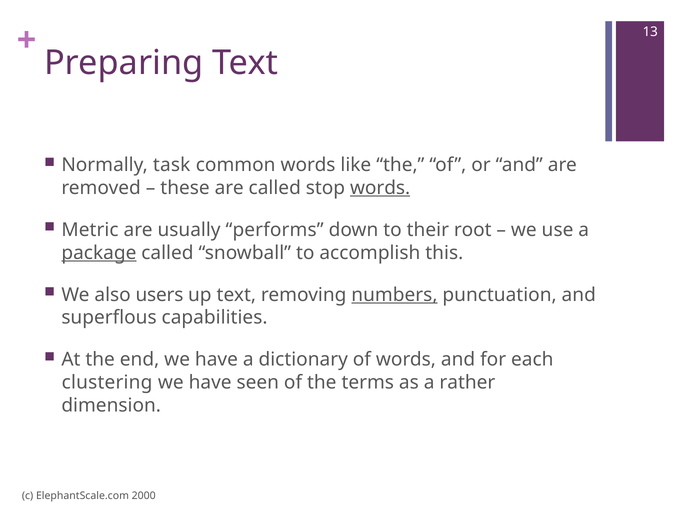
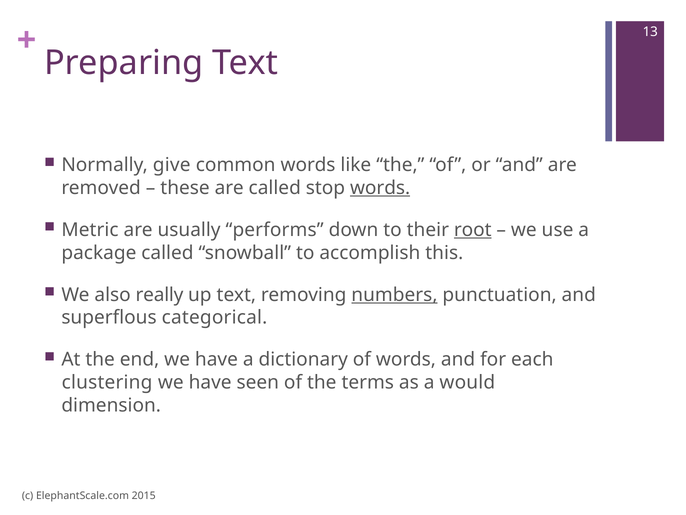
task: task -> give
root underline: none -> present
package underline: present -> none
users: users -> really
capabilities: capabilities -> categorical
rather: rather -> would
2000: 2000 -> 2015
